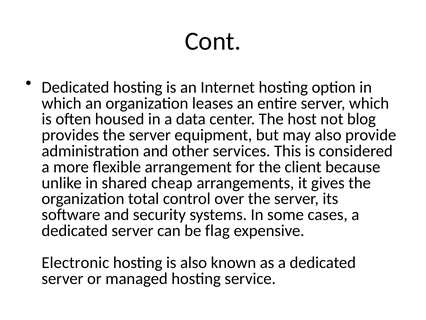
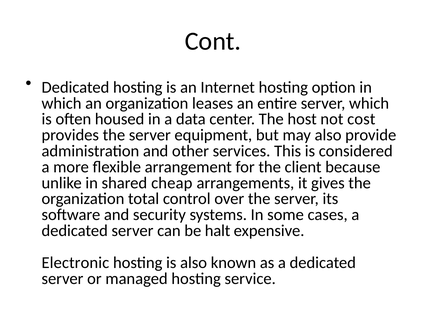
blog: blog -> cost
flag: flag -> halt
